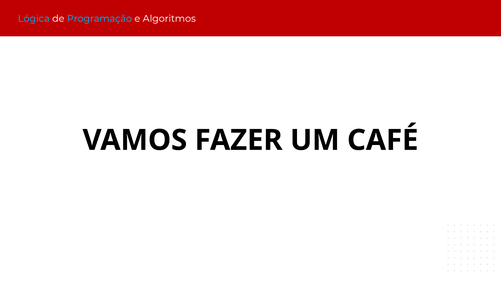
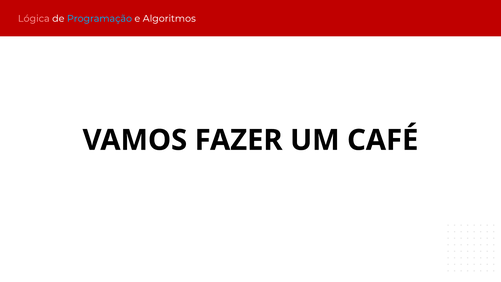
Lógica colour: light blue -> pink
